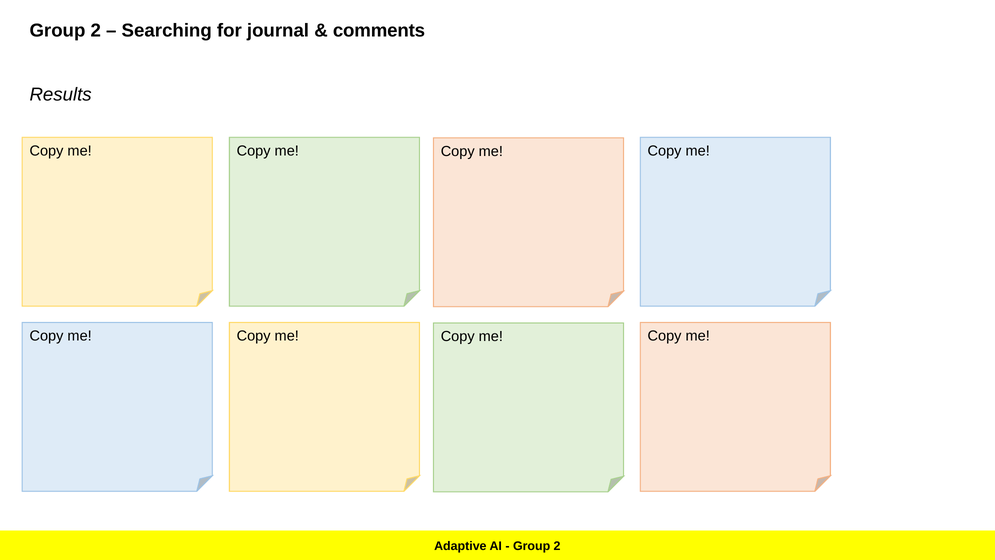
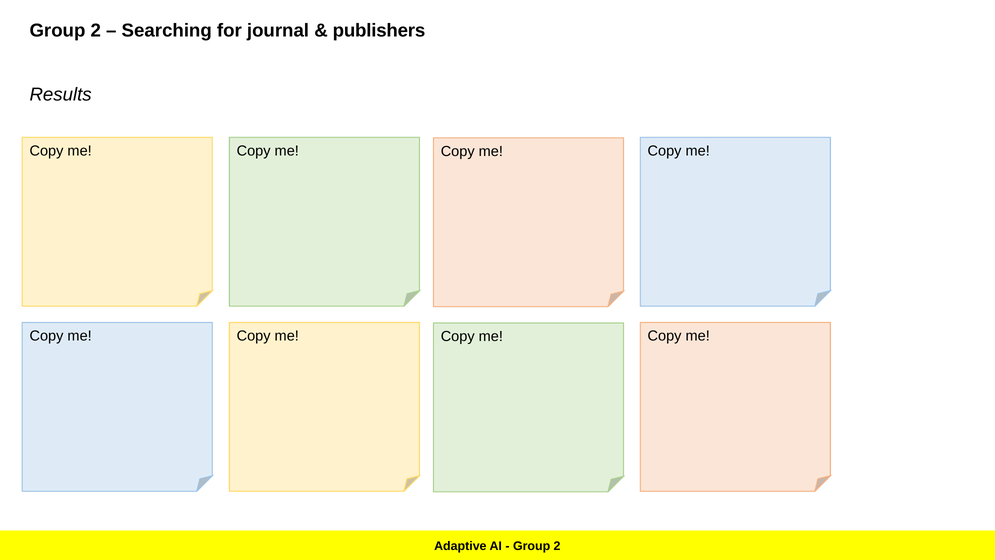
comments: comments -> publishers
